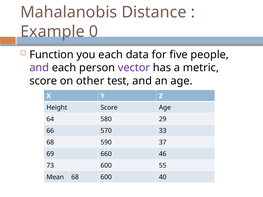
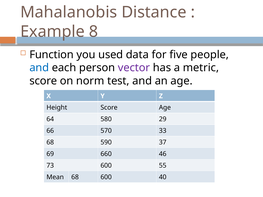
0: 0 -> 8
you each: each -> used
and at (39, 68) colour: purple -> blue
other: other -> norm
